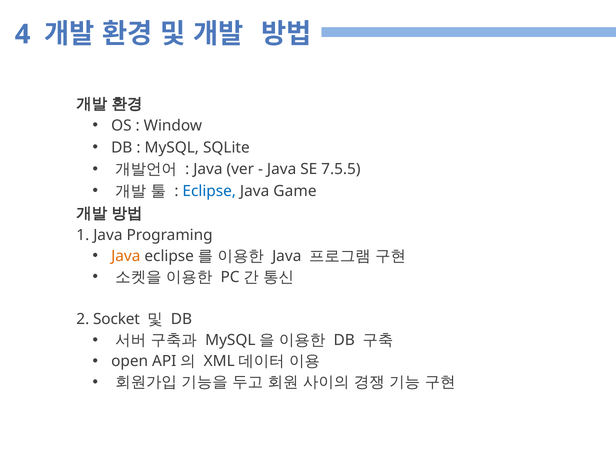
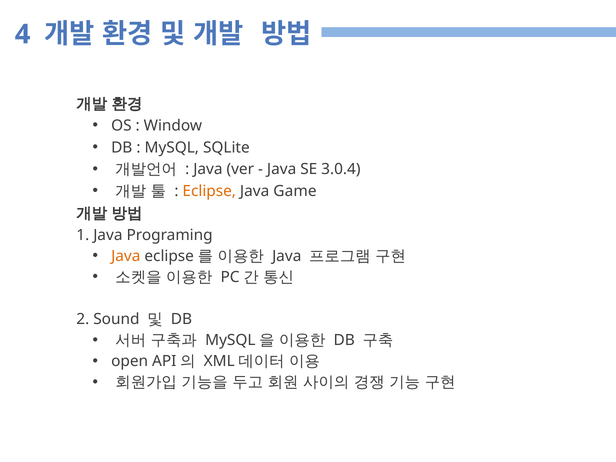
7.5.5: 7.5.5 -> 3.0.4
Eclipse colour: blue -> orange
Socket: Socket -> Sound
